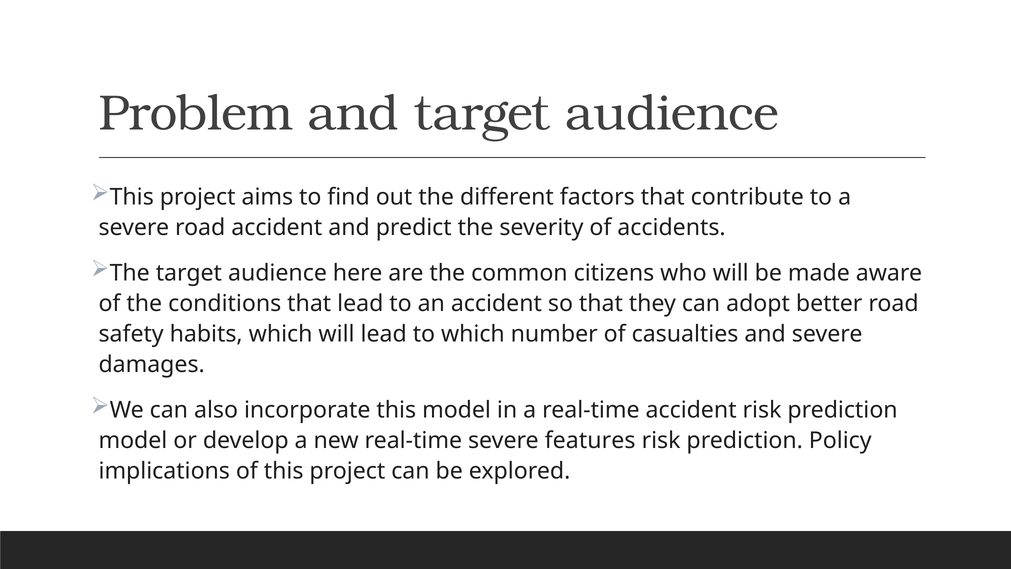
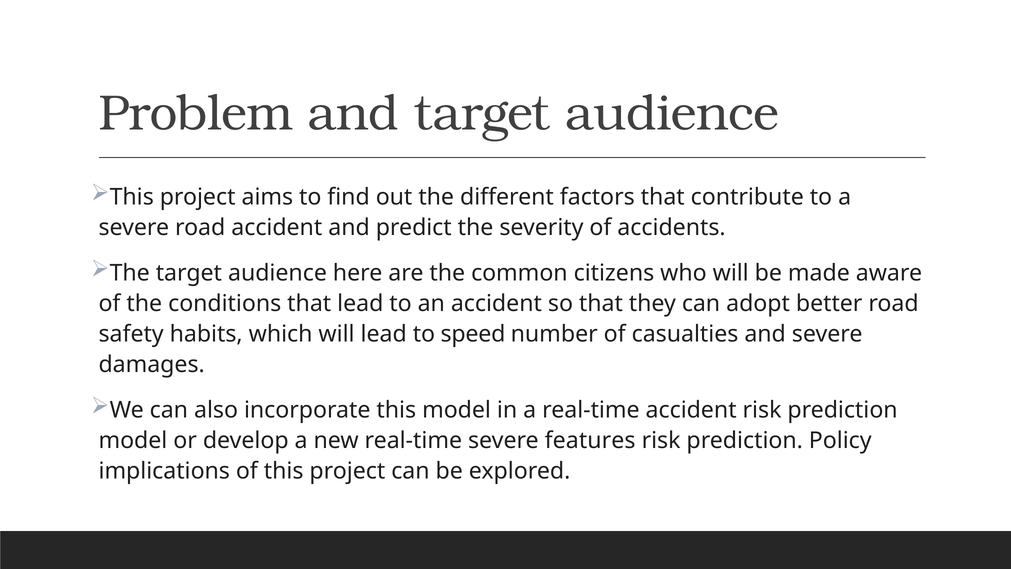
to which: which -> speed
